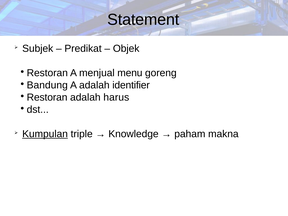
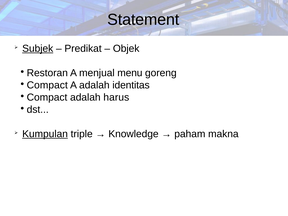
Subjek underline: none -> present
Bandung at (47, 85): Bandung -> Compact
identifier: identifier -> identitas
Restoran at (47, 97): Restoran -> Compact
